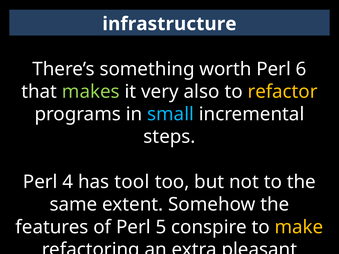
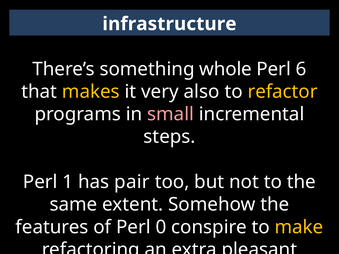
worth: worth -> whole
makes colour: light green -> yellow
small colour: light blue -> pink
4: 4 -> 1
tool: tool -> pair
5: 5 -> 0
